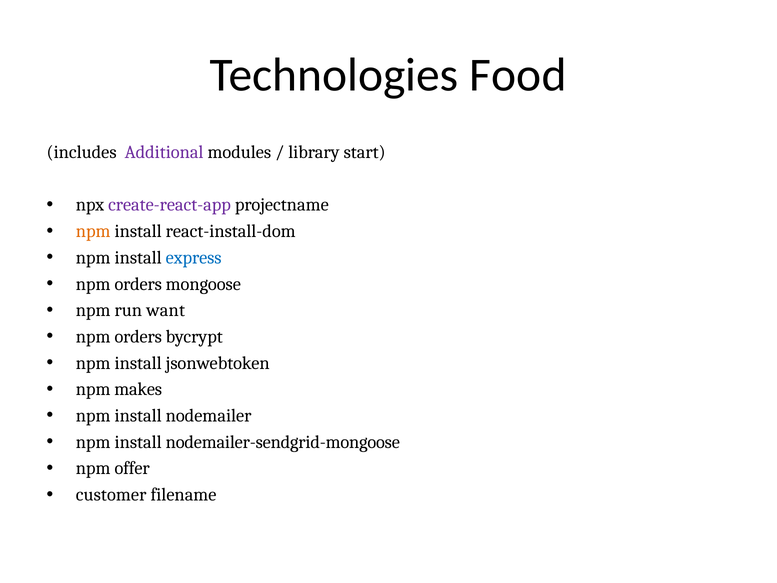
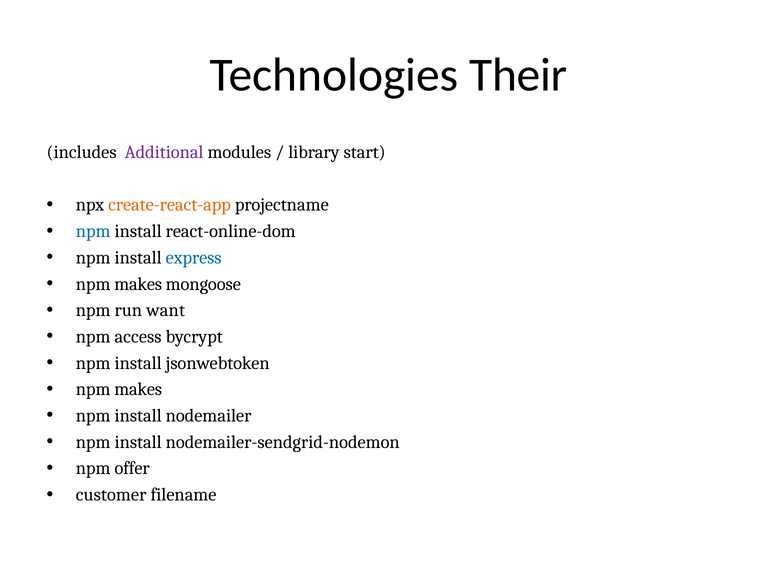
Food: Food -> Their
create-react-app colour: purple -> orange
npm at (93, 231) colour: orange -> blue
react-install-dom: react-install-dom -> react-online-dom
orders at (138, 284): orders -> makes
orders at (138, 337): orders -> access
nodemailer-sendgrid-mongoose: nodemailer-sendgrid-mongoose -> nodemailer-sendgrid-nodemon
